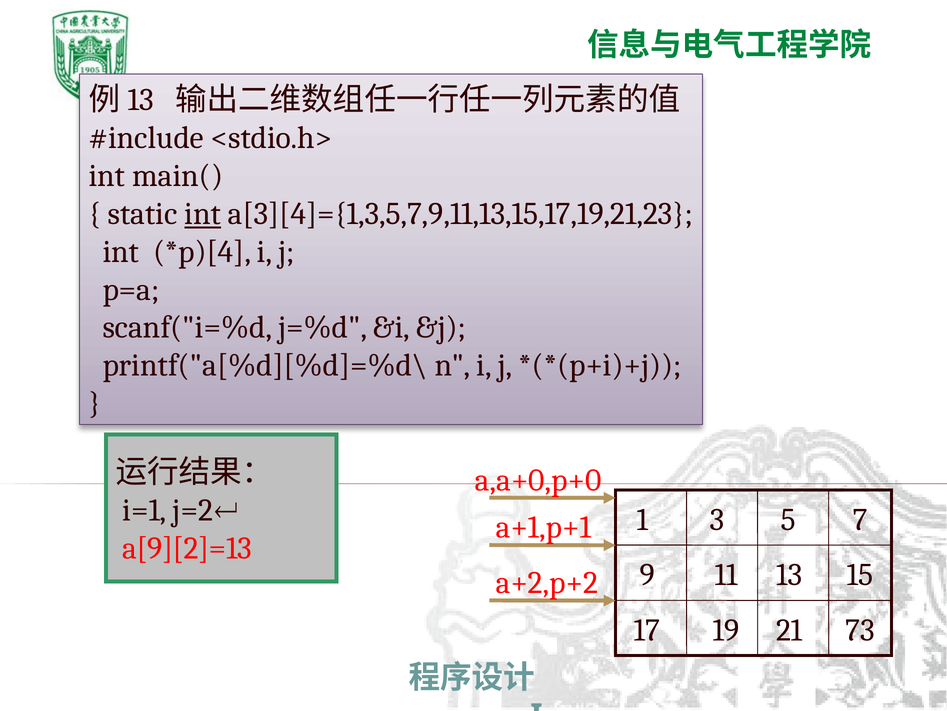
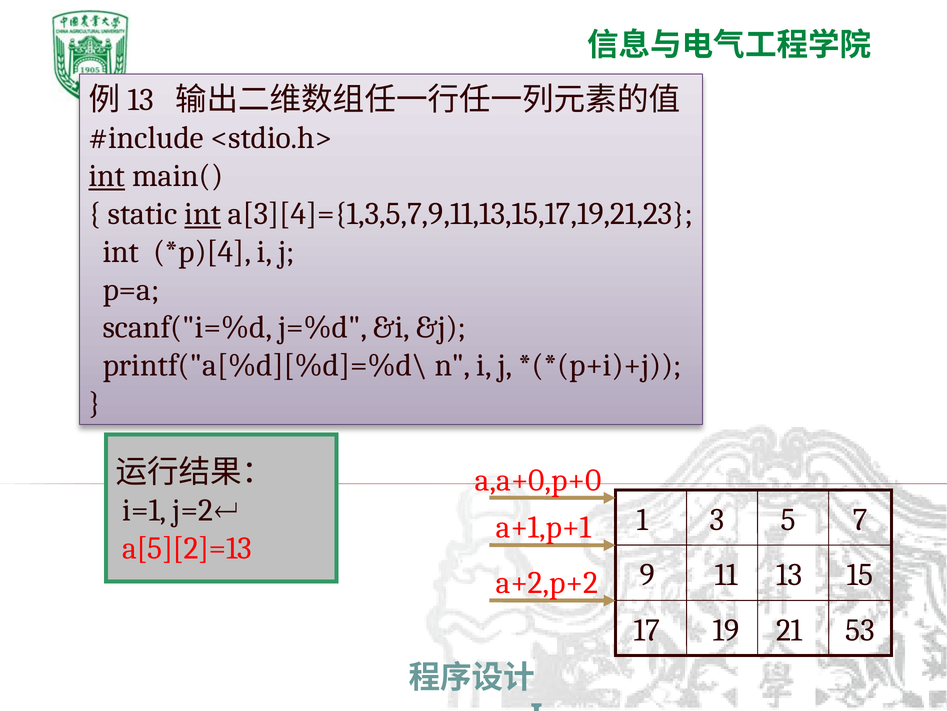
int at (107, 176) underline: none -> present
a[9][2]=13: a[9][2]=13 -> a[5][2]=13
73: 73 -> 53
